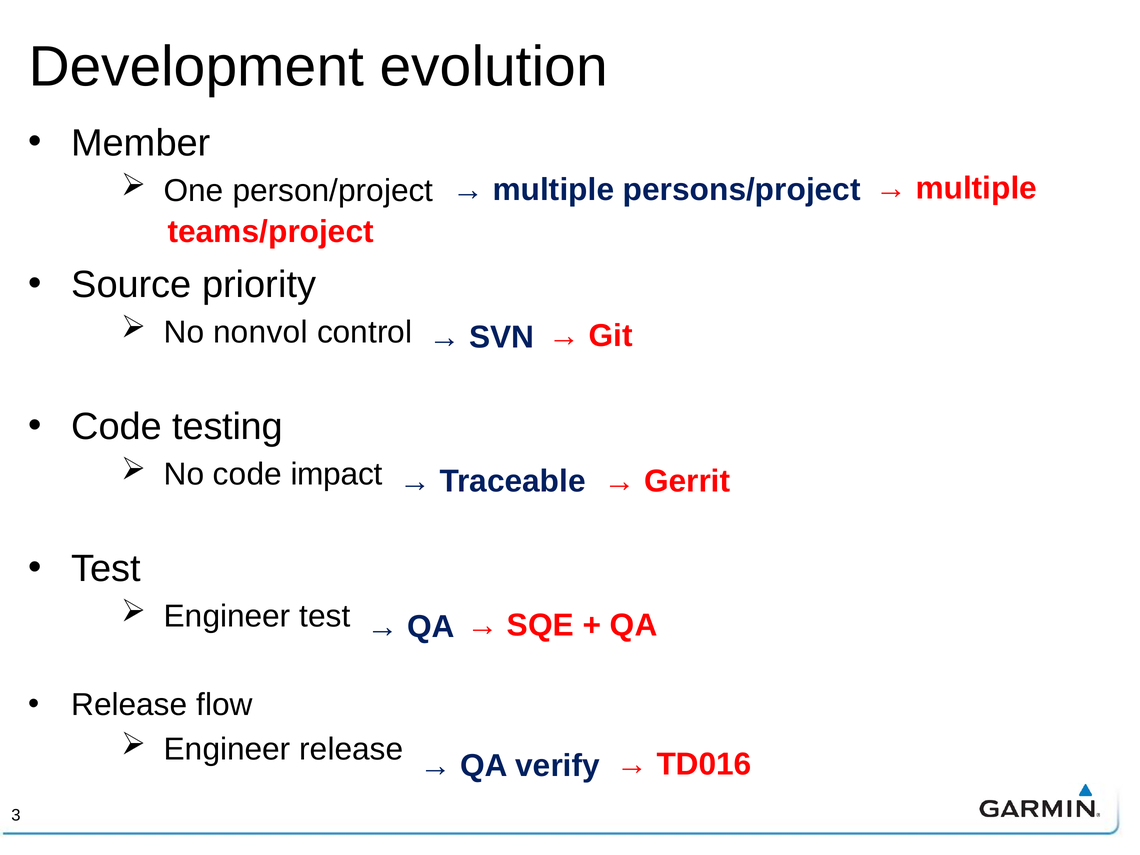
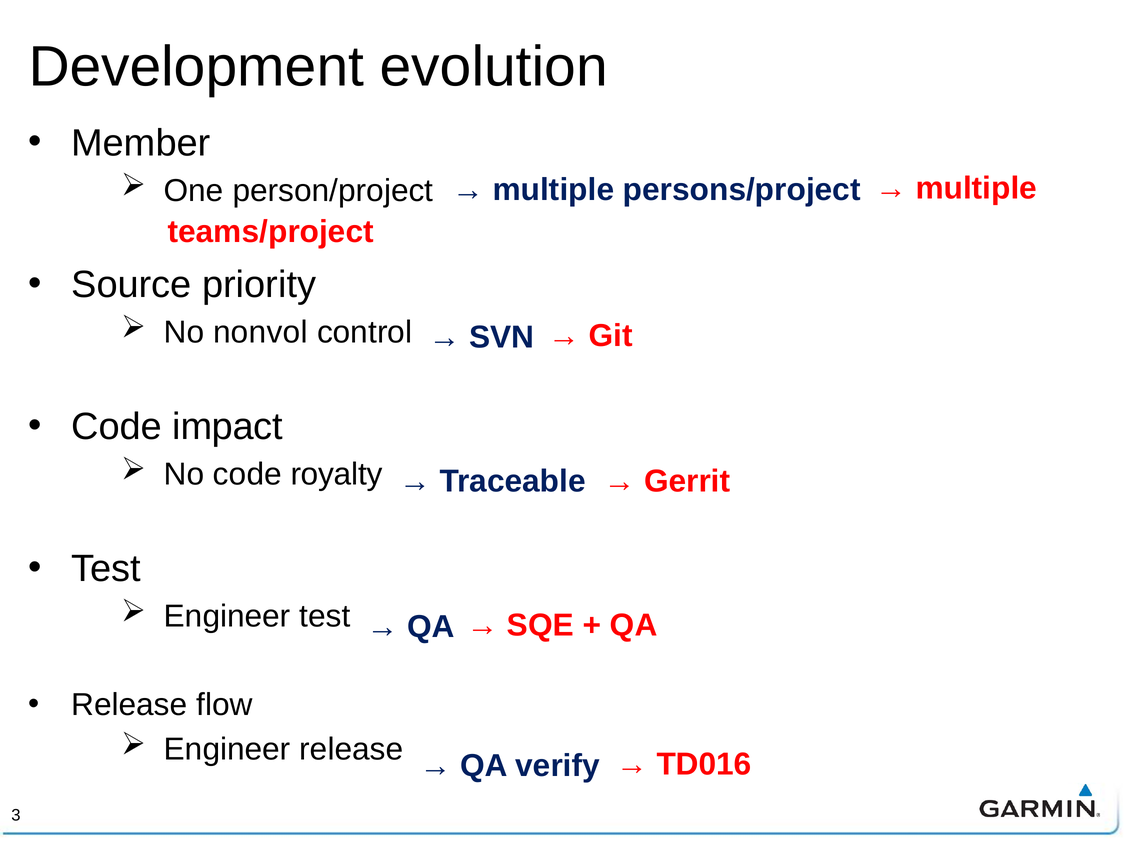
testing: testing -> impact
impact: impact -> royalty
